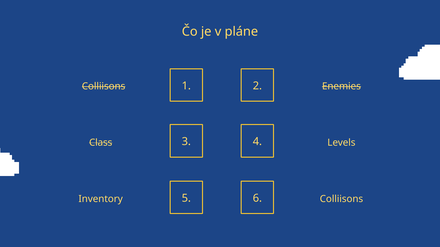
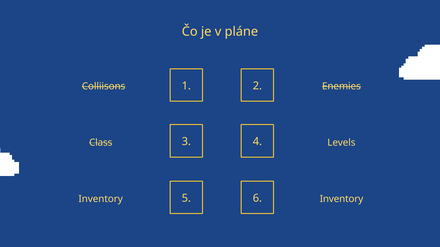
Colliisons at (341, 199): Colliisons -> Inventory
